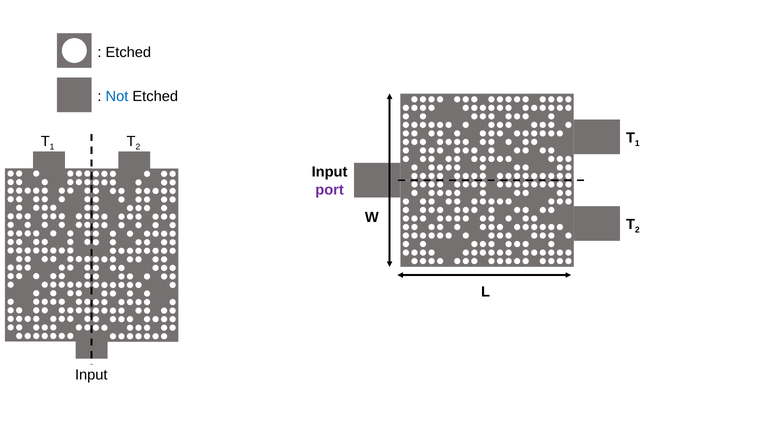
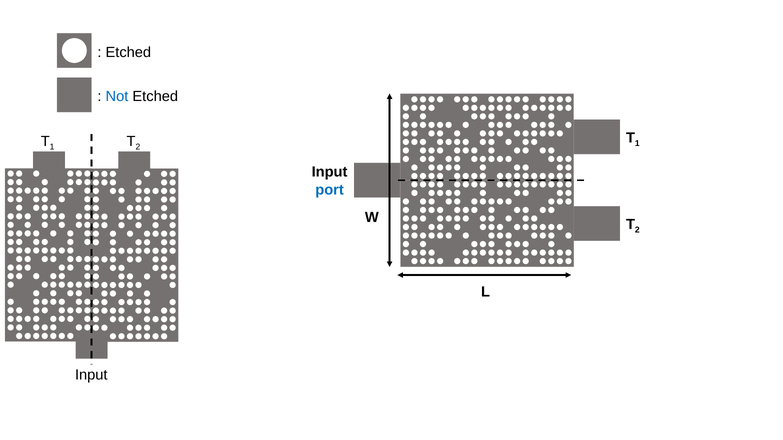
port colour: purple -> blue
